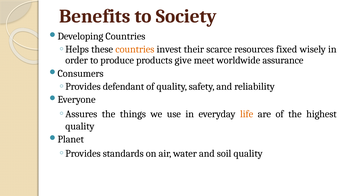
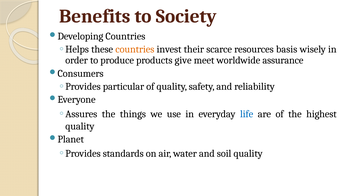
fixed: fixed -> basis
defendant: defendant -> particular
life colour: orange -> blue
